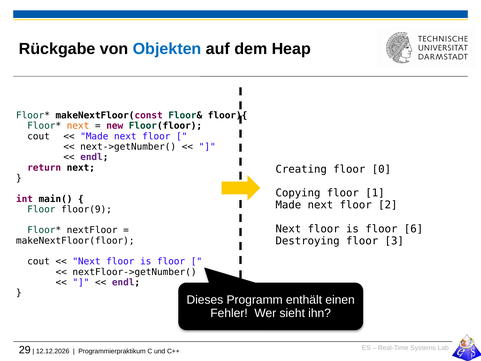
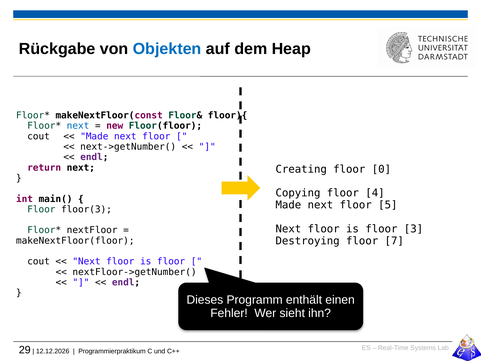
next at (78, 126) colour: orange -> blue
1: 1 -> 4
2: 2 -> 5
floor(9: floor(9 -> floor(3
6: 6 -> 3
3: 3 -> 7
